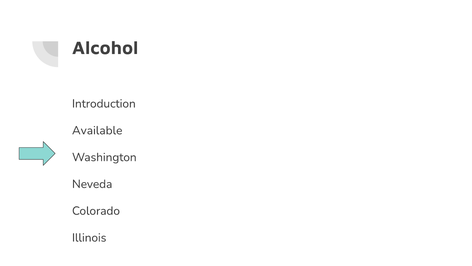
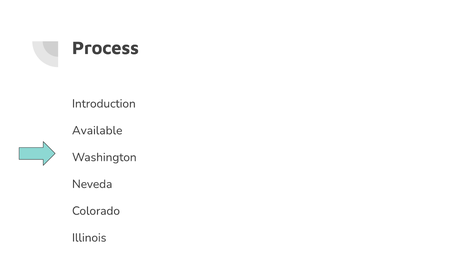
Alcohol: Alcohol -> Process
